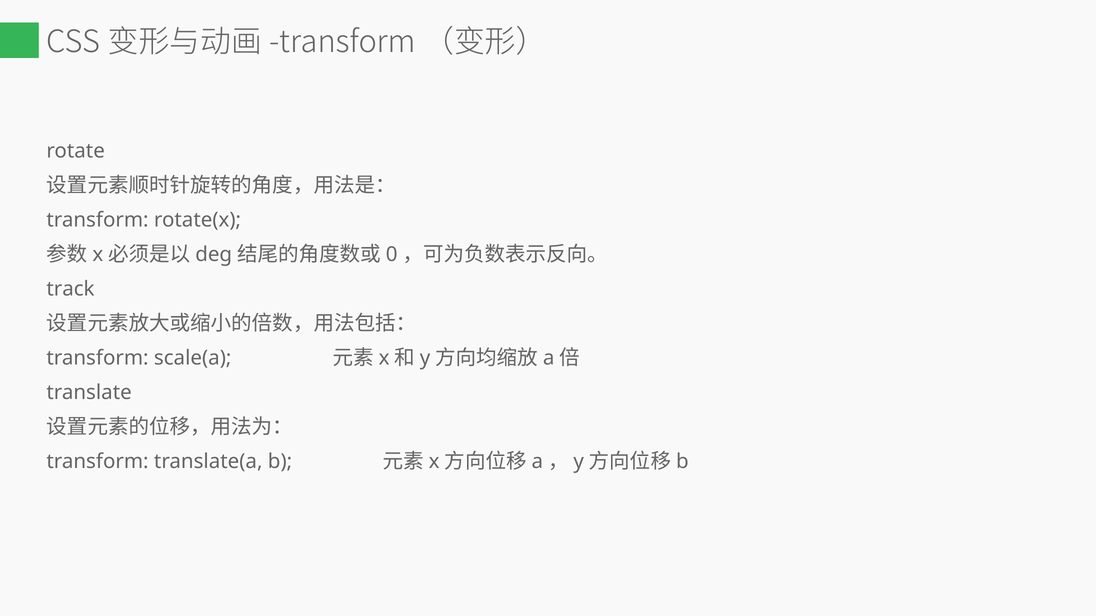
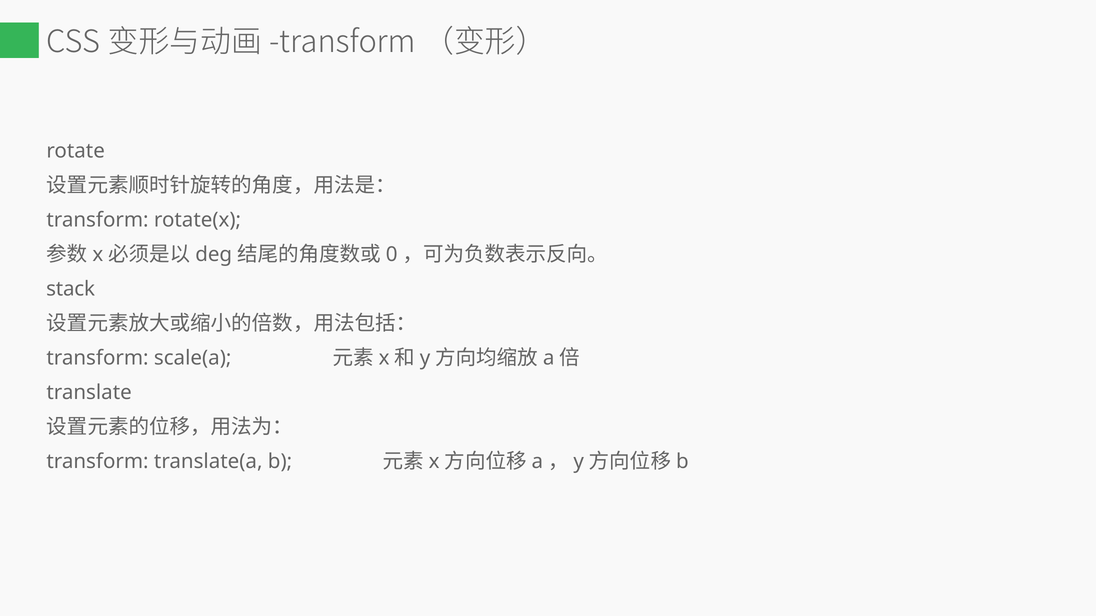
track: track -> stack
